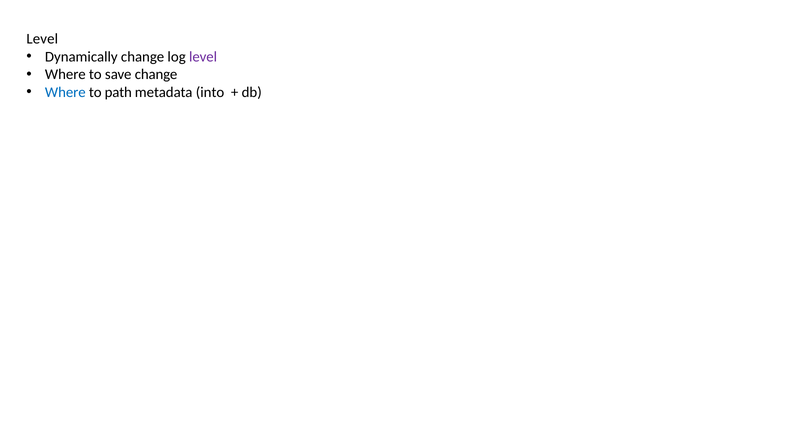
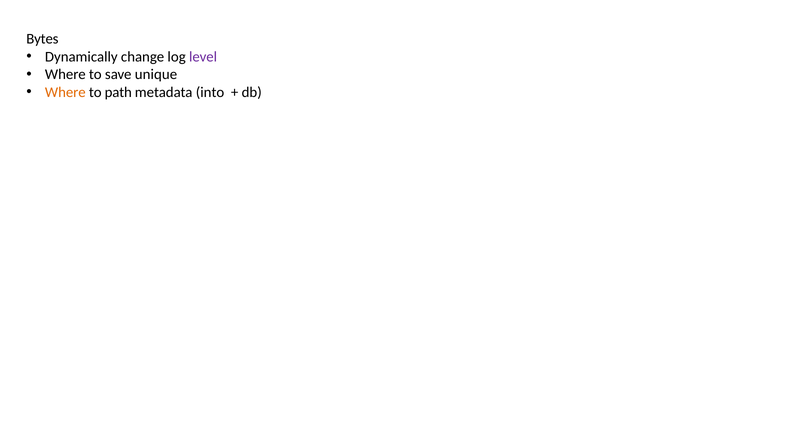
Level at (42, 39): Level -> Bytes
save change: change -> unique
Where at (65, 92) colour: blue -> orange
